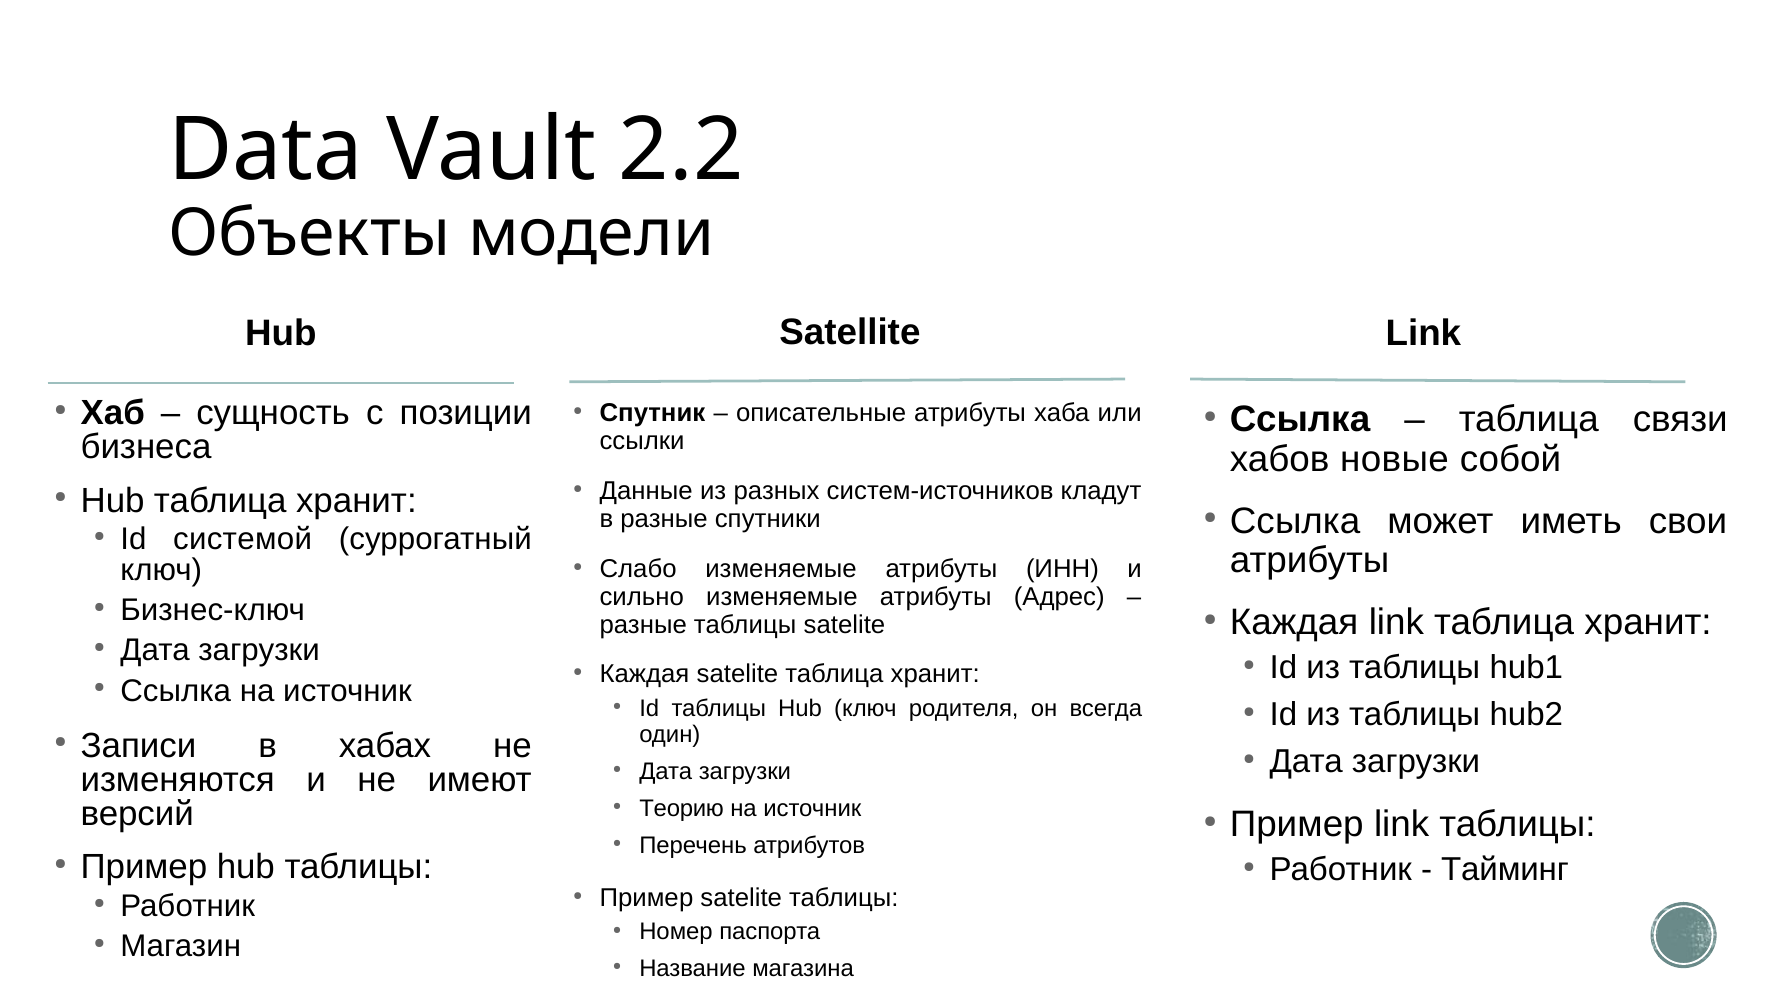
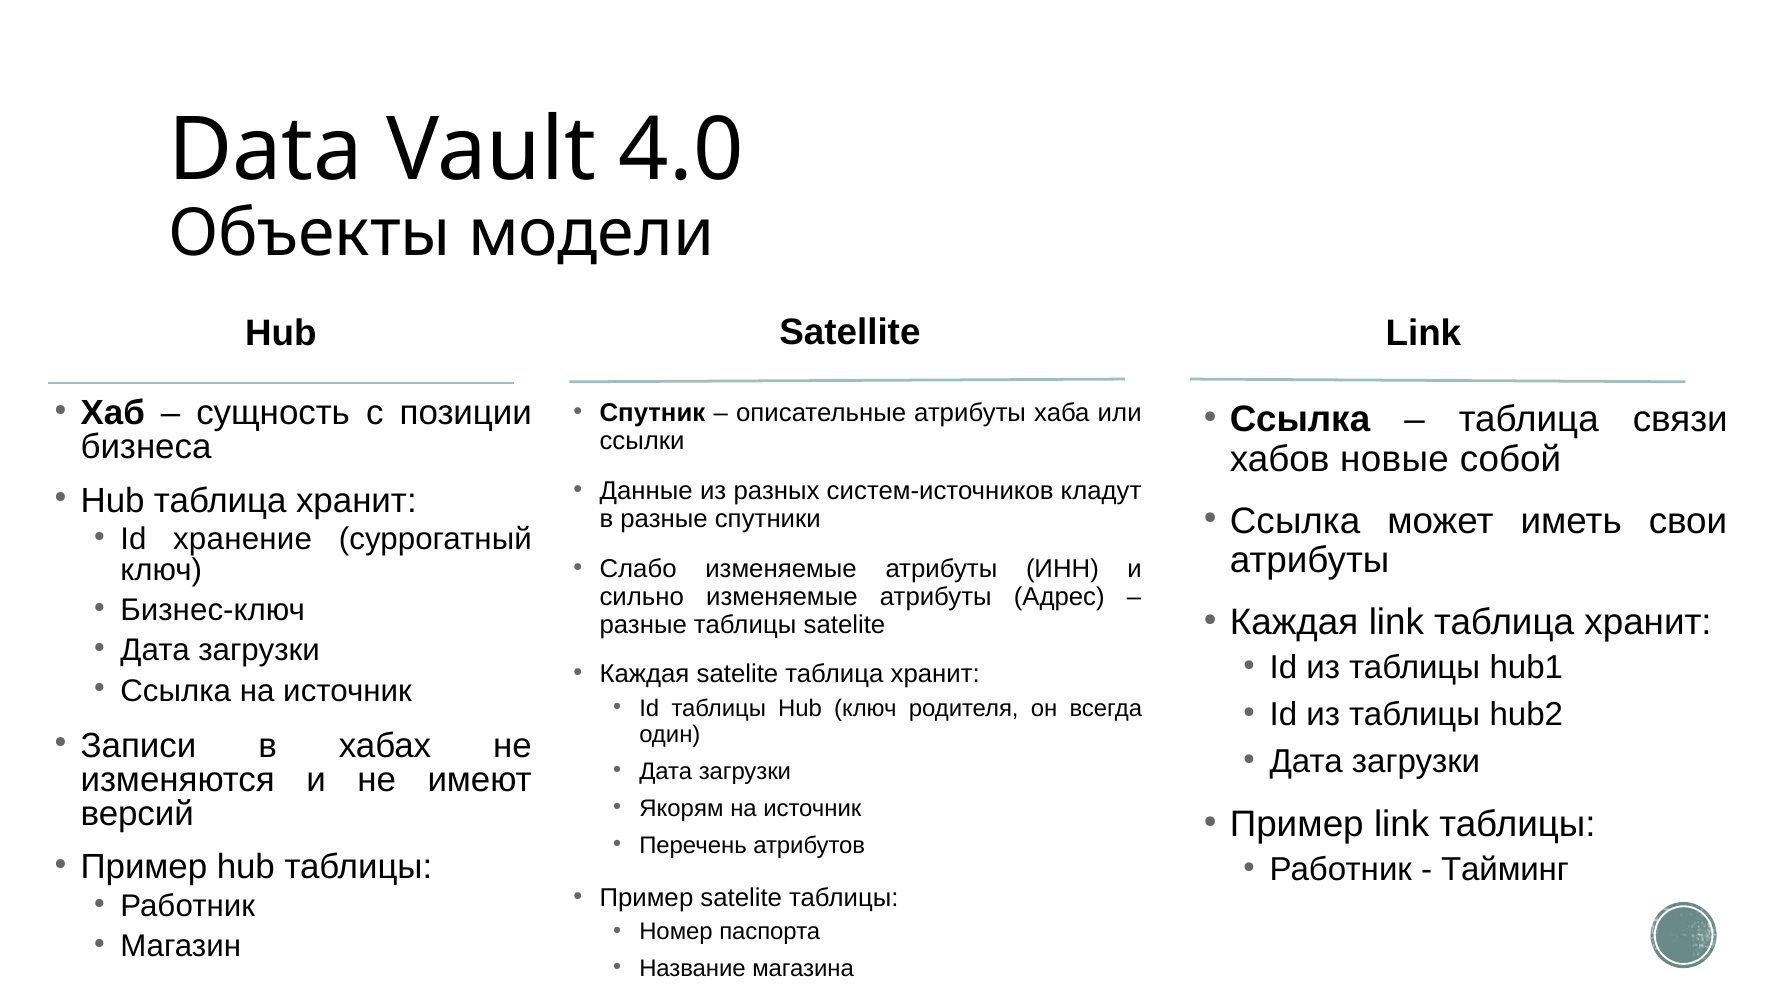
2.2: 2.2 -> 4.0
системой: системой -> хранение
Теорию: Теорию -> Якорям
